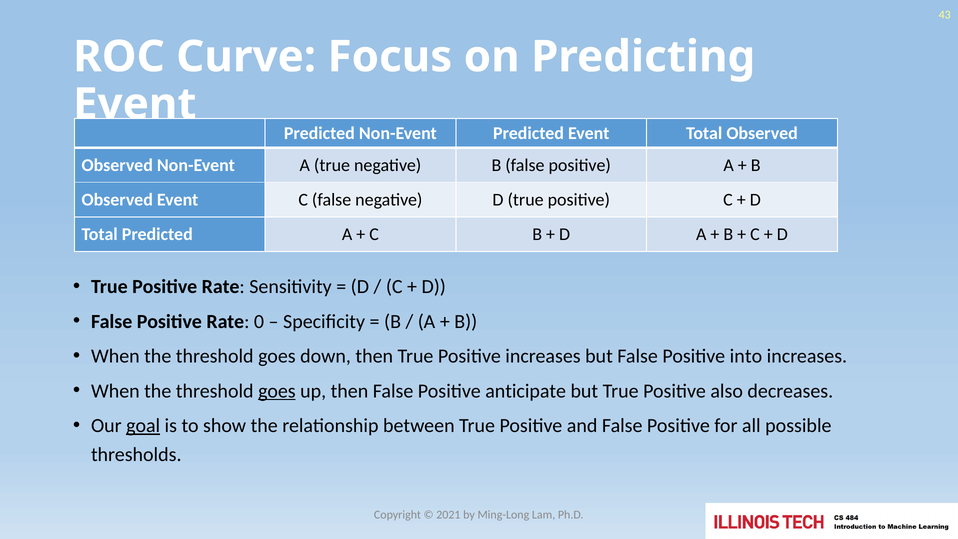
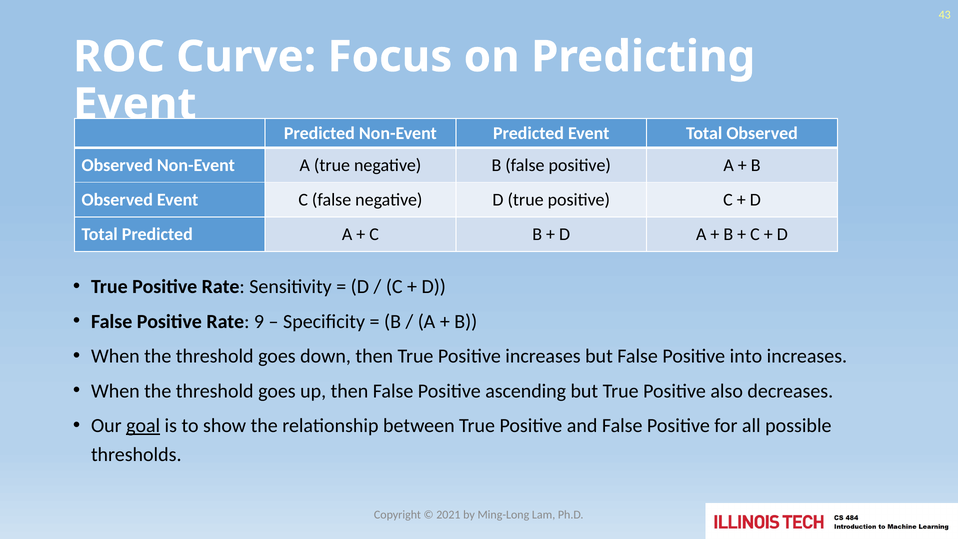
0: 0 -> 9
goes at (277, 391) underline: present -> none
anticipate: anticipate -> ascending
